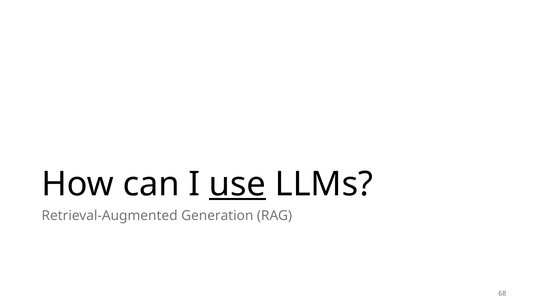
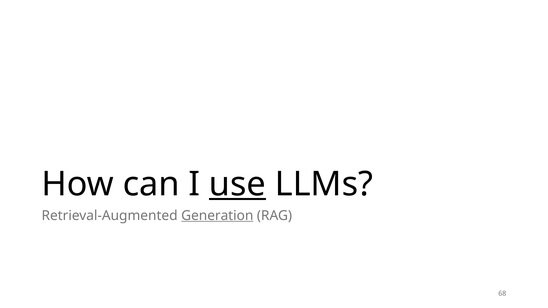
Generation underline: none -> present
